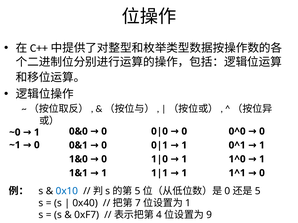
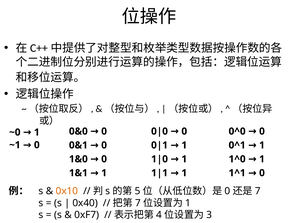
0x10 colour: blue -> orange
5 at (258, 191): 5 -> 7
9: 9 -> 3
